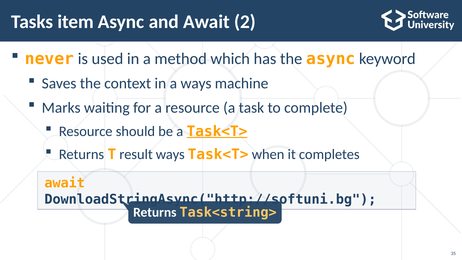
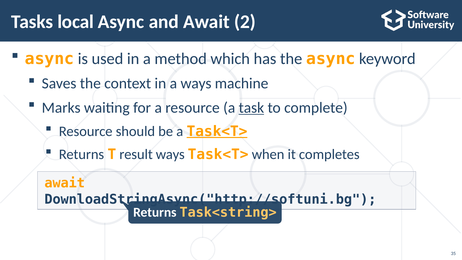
item: item -> local
never at (50, 59): never -> async
task underline: none -> present
